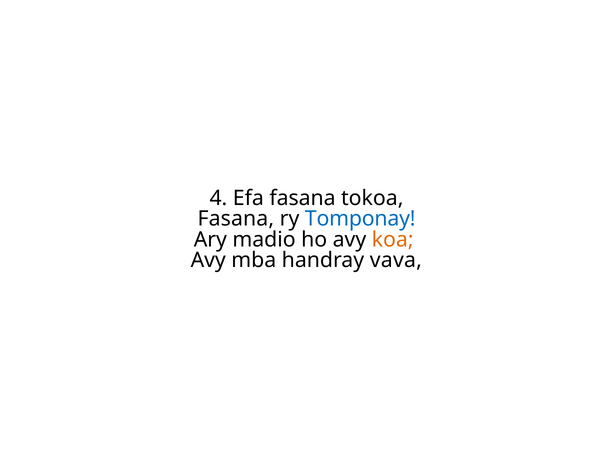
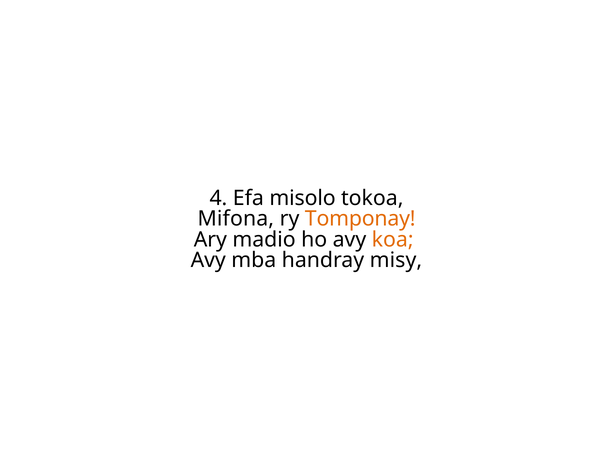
Efa fasana: fasana -> misolo
Fasana at (236, 219): Fasana -> Mifona
Tomponay colour: blue -> orange
vava: vava -> misy
